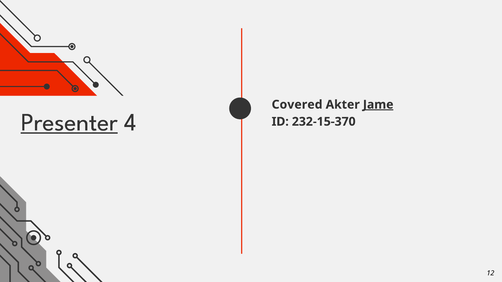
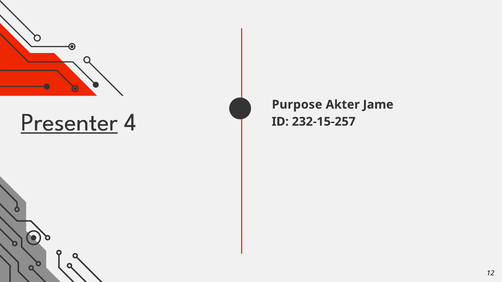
Covered: Covered -> Purpose
Jame underline: present -> none
232-15-370: 232-15-370 -> 232-15-257
